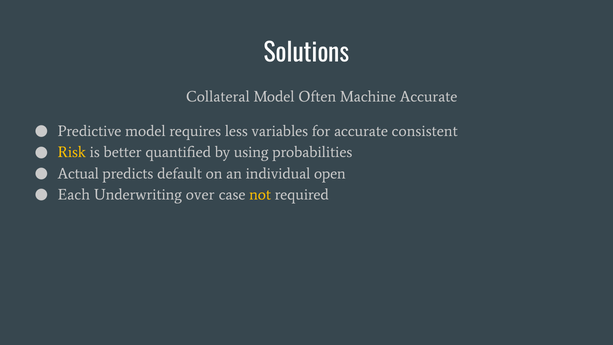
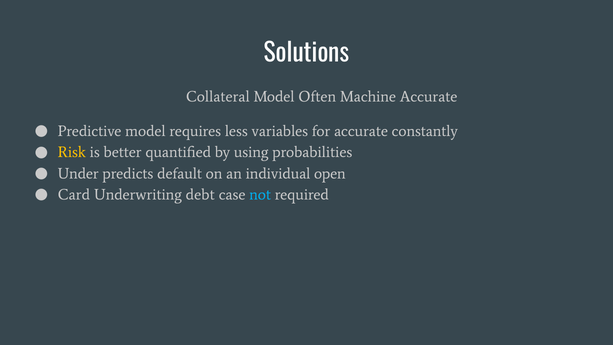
consistent: consistent -> constantly
Actual: Actual -> Under
Each: Each -> Card
over: over -> debt
not colour: yellow -> light blue
